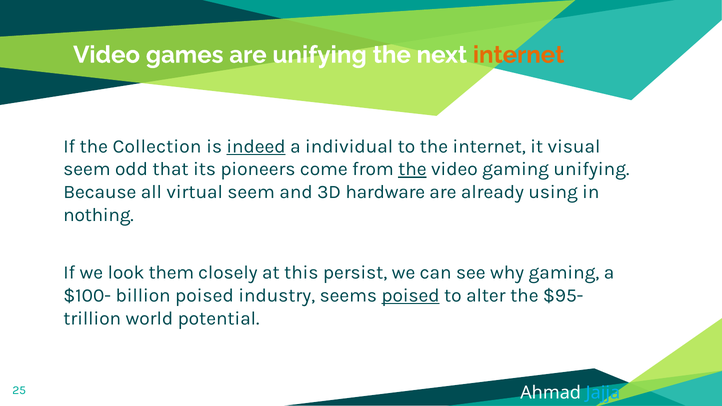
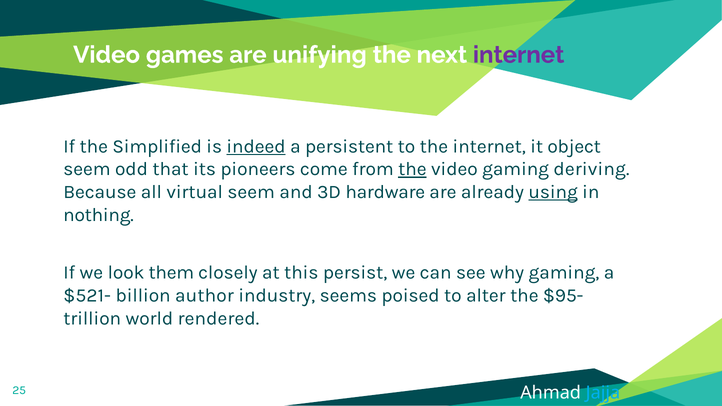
internet at (519, 55) colour: orange -> purple
Collection: Collection -> Simplified
individual: individual -> persistent
visual: visual -> object
gaming unifying: unifying -> deriving
using underline: none -> present
$100-: $100- -> $521-
billion poised: poised -> author
poised at (410, 296) underline: present -> none
potential: potential -> rendered
